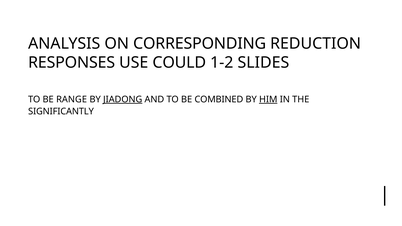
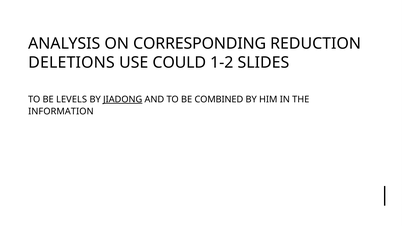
RESPONSES: RESPONSES -> DELETIONS
RANGE: RANGE -> LEVELS
HIM underline: present -> none
SIGNIFICANTLY: SIGNIFICANTLY -> INFORMATION
